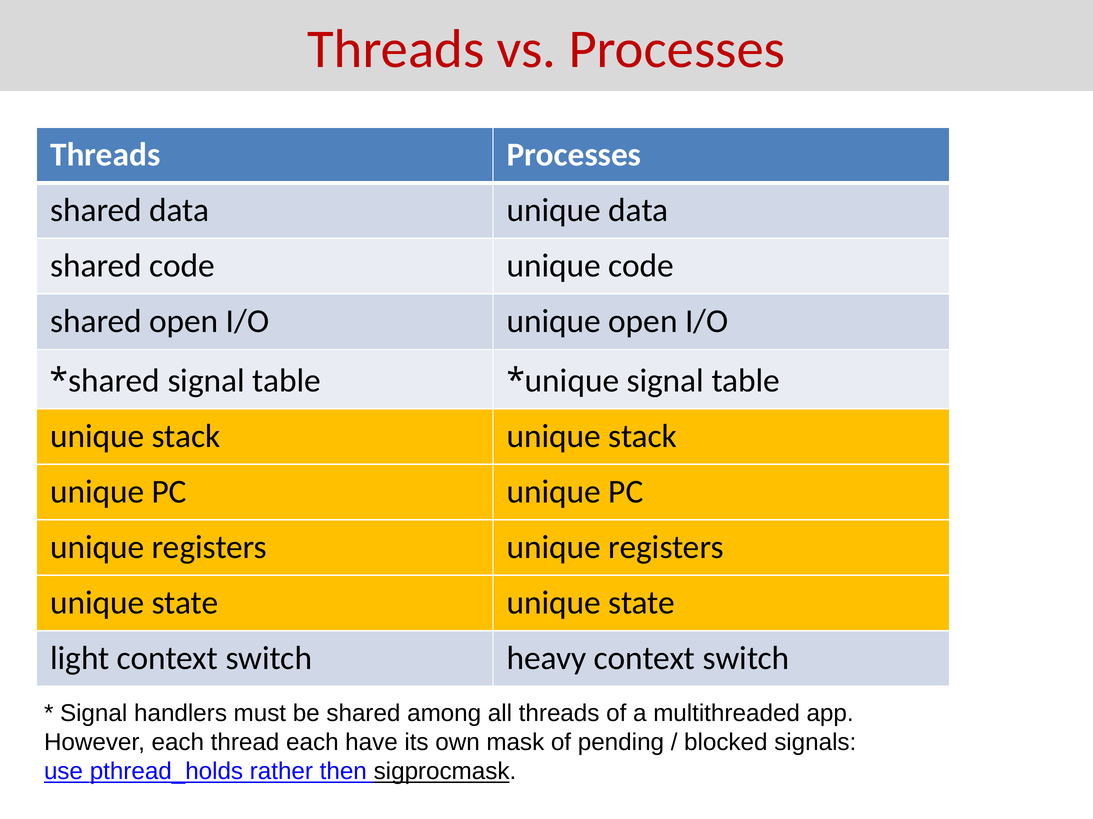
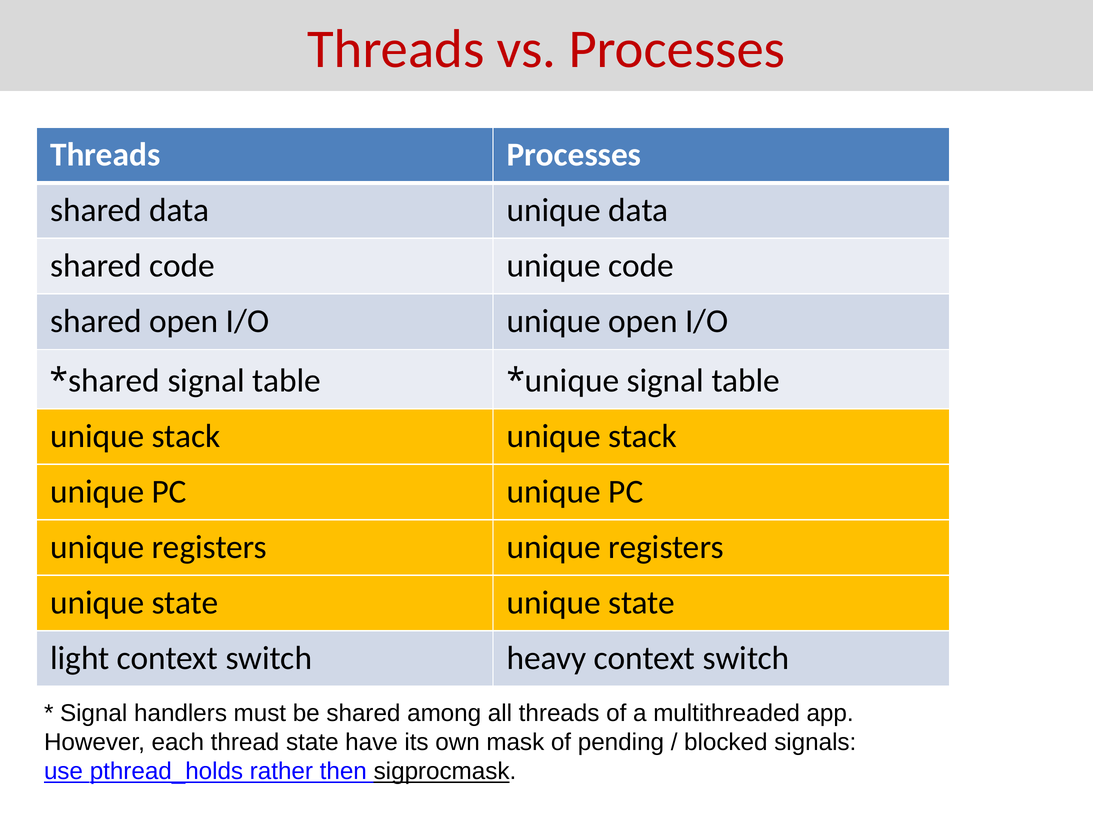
thread each: each -> state
